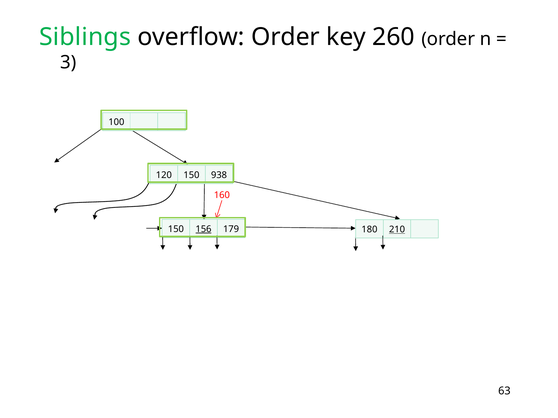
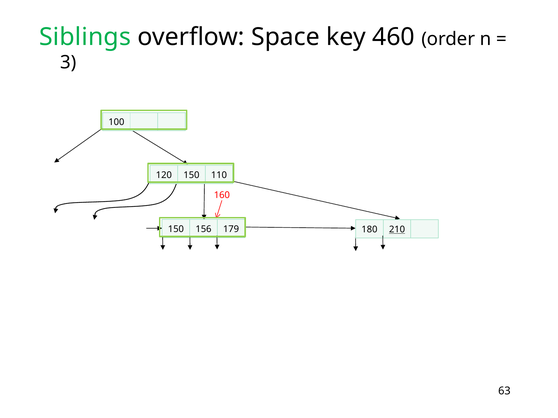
overflow Order: Order -> Space
260: 260 -> 460
938: 938 -> 110
156 underline: present -> none
